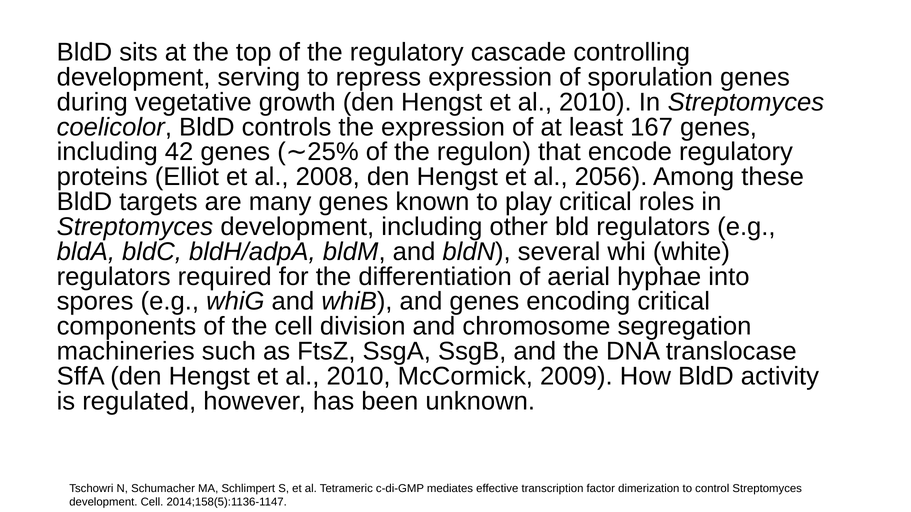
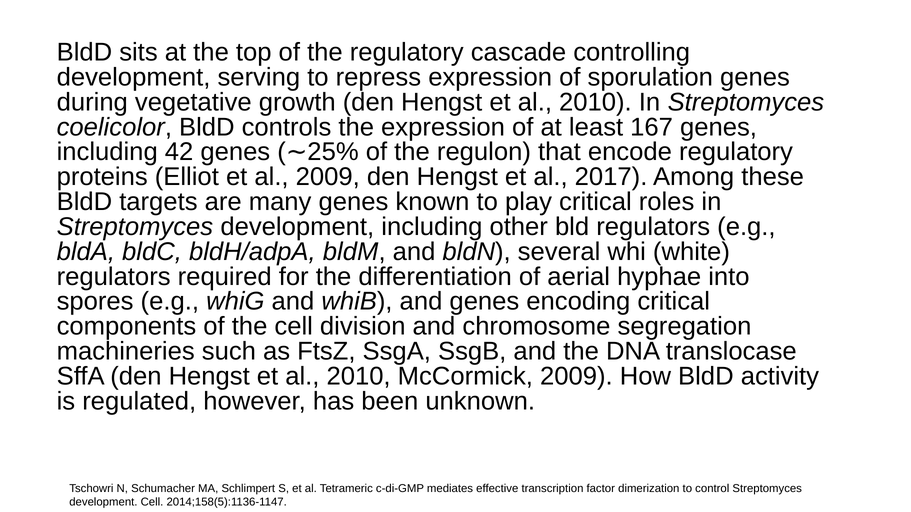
al 2008: 2008 -> 2009
2056: 2056 -> 2017
